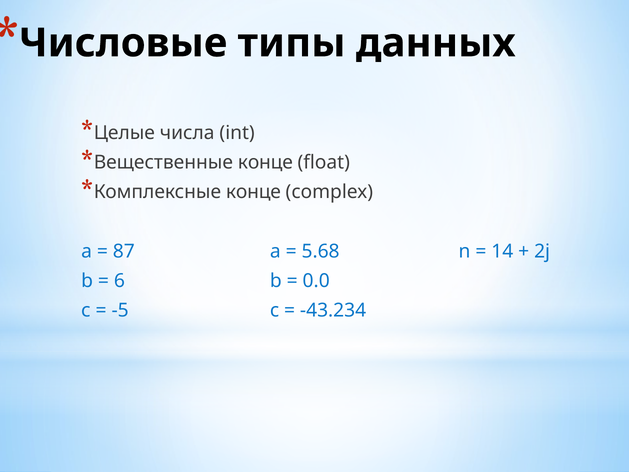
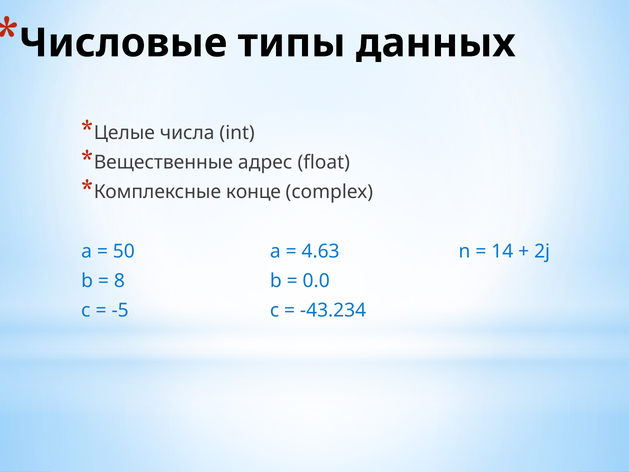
Вещественные конце: конце -> адрес
87: 87 -> 50
5.68: 5.68 -> 4.63
6: 6 -> 8
